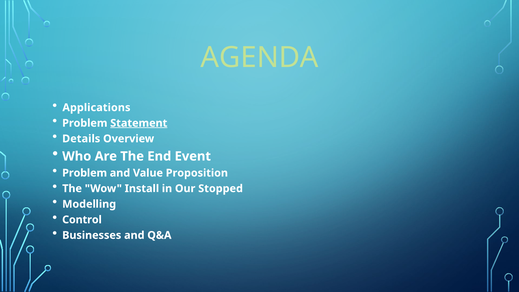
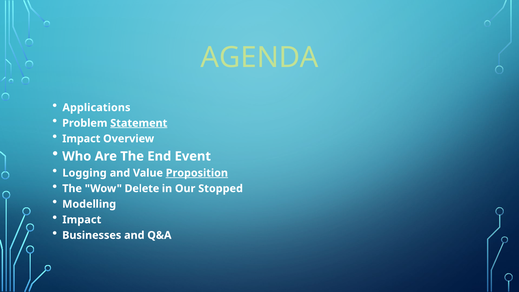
Details at (81, 139): Details -> Impact
Problem at (85, 173): Problem -> Logging
Proposition underline: none -> present
Install: Install -> Delete
Control at (82, 220): Control -> Impact
